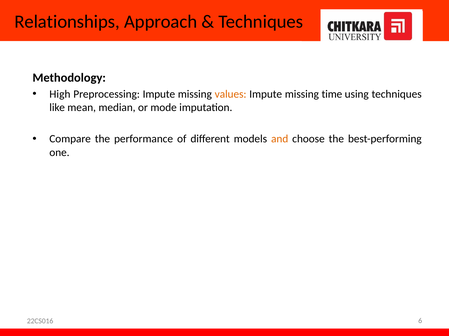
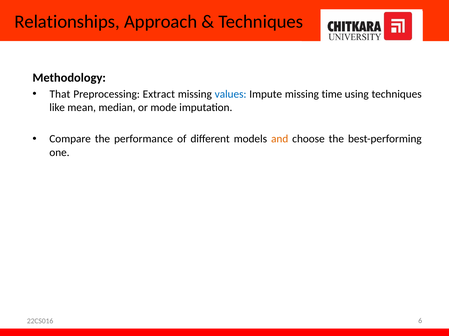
High: High -> That
Preprocessing Impute: Impute -> Extract
values colour: orange -> blue
